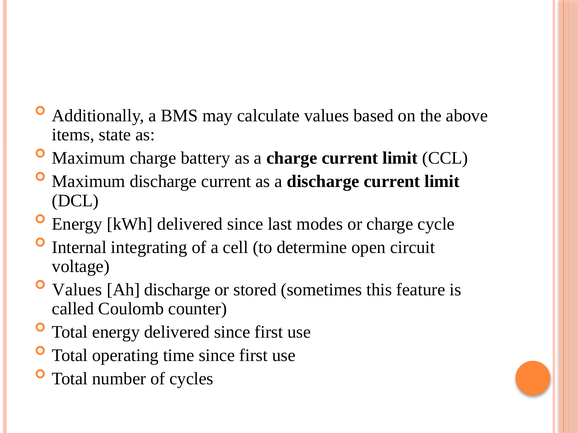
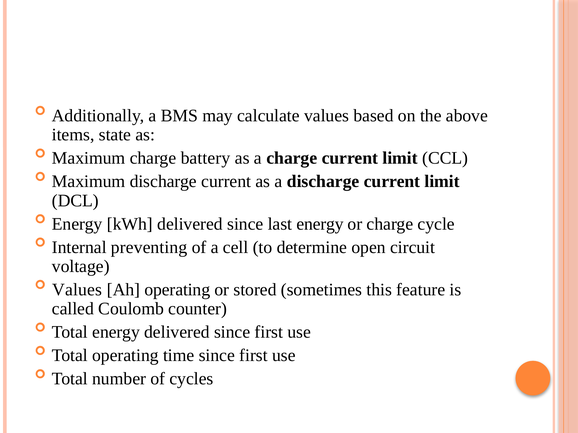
last modes: modes -> energy
integrating: integrating -> preventing
Ah discharge: discharge -> operating
